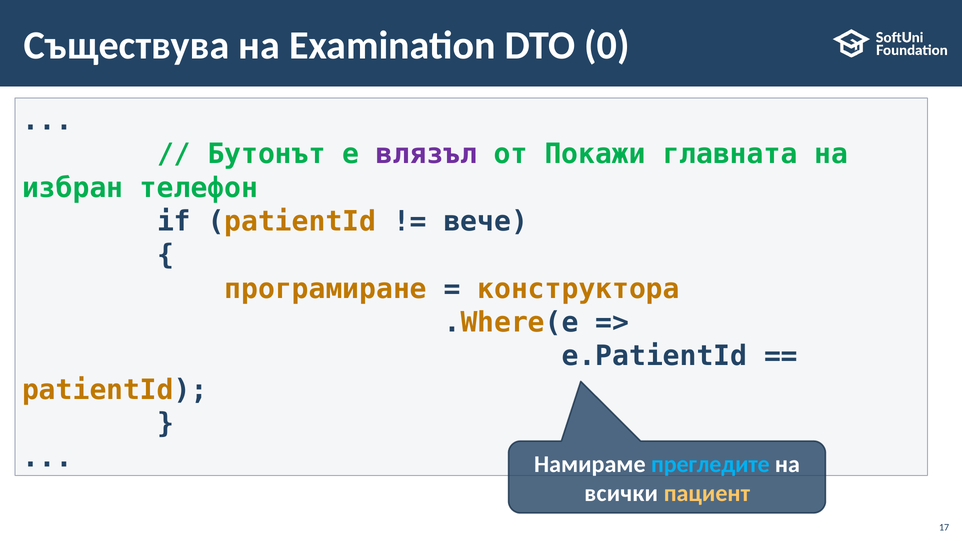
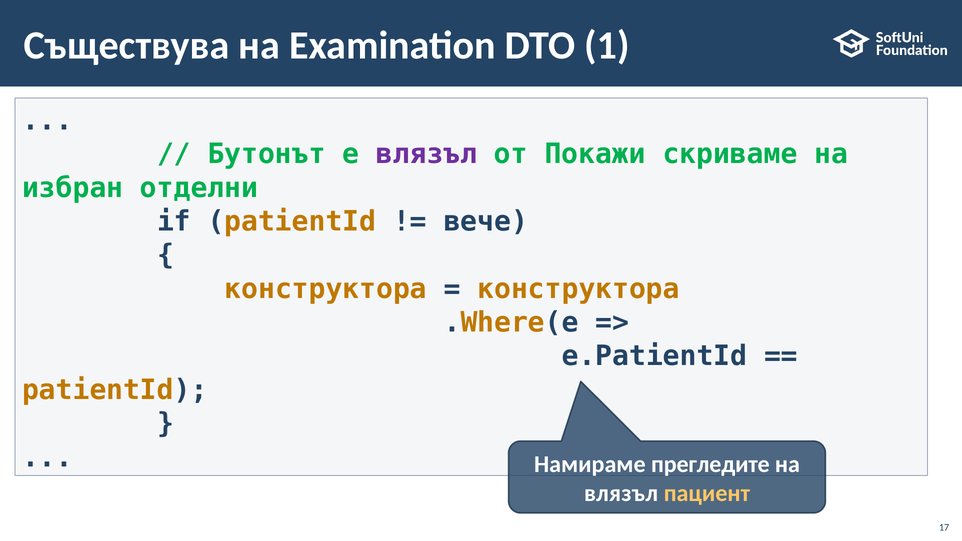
0: 0 -> 1
главната: главната -> скриваме
телефон: телефон -> отделни
програмиране at (326, 289): програмиране -> конструктора
прегледите colour: light blue -> white
всички at (621, 493): всички -> влязъл
